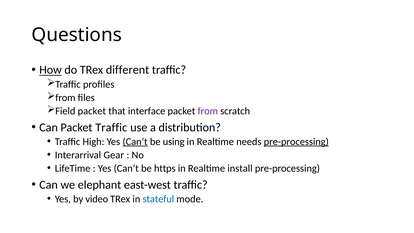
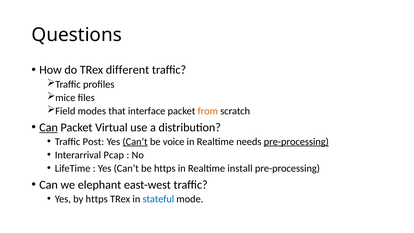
How underline: present -> none
from at (65, 98): from -> mice
Field packet: packet -> modes
from at (208, 111) colour: purple -> orange
Can at (49, 127) underline: none -> present
Packet Traffic: Traffic -> Virtual
High: High -> Post
using: using -> voice
Gear: Gear -> Pcap
by video: video -> https
